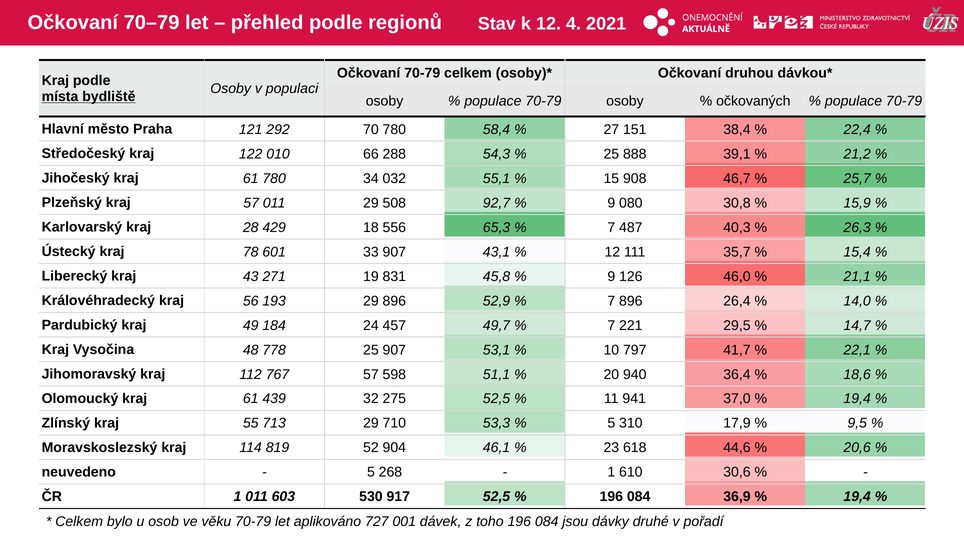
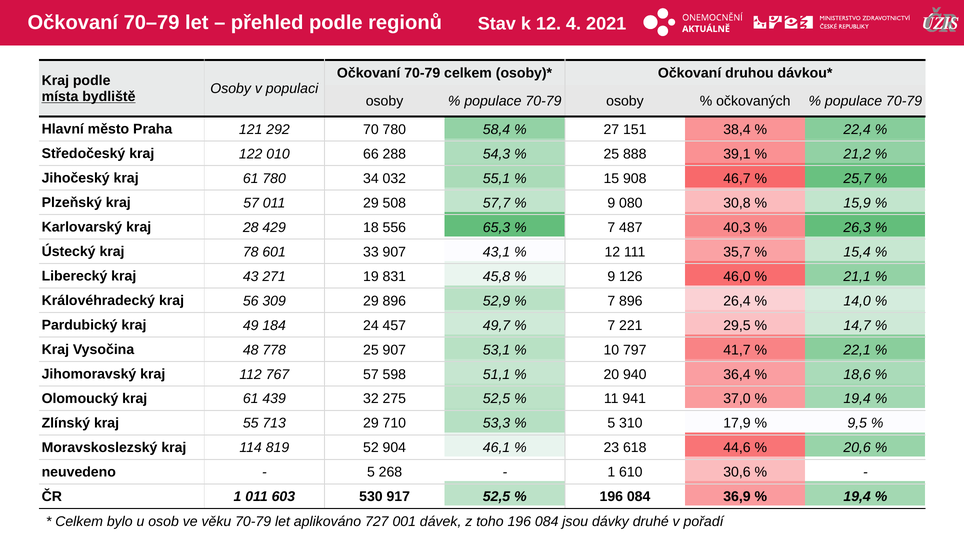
92,7: 92,7 -> 57,7
193: 193 -> 309
